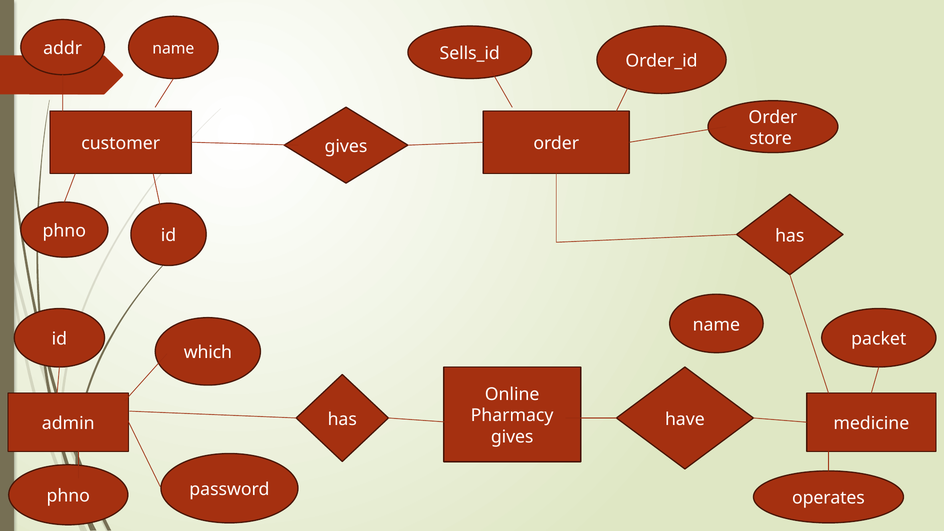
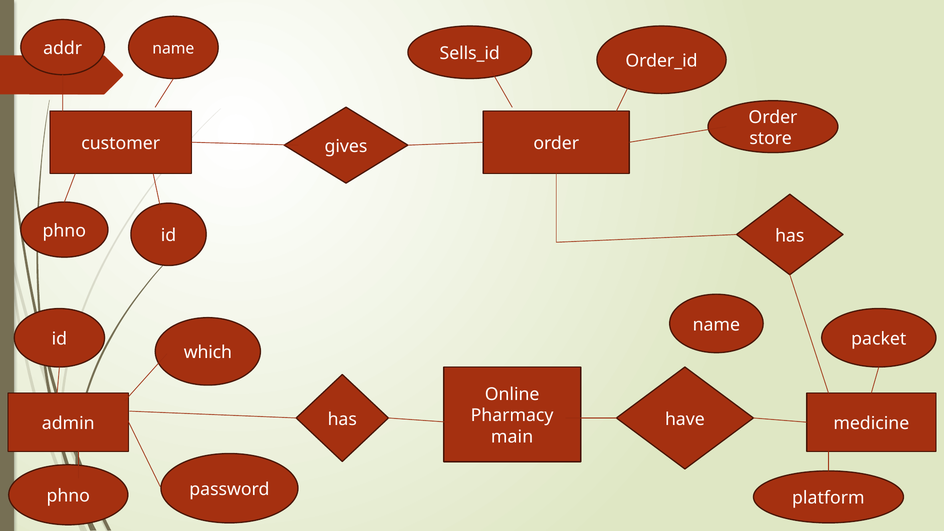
gives at (512, 437): gives -> main
operates: operates -> platform
